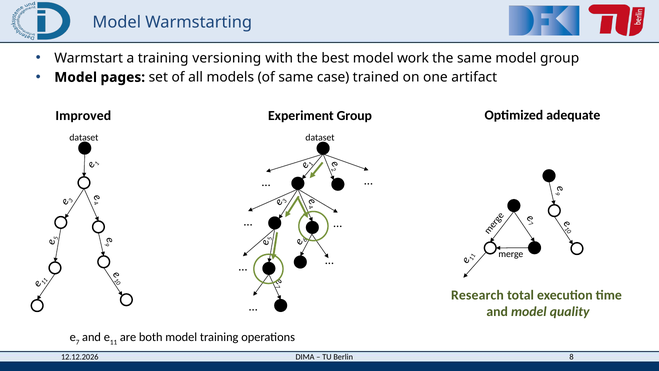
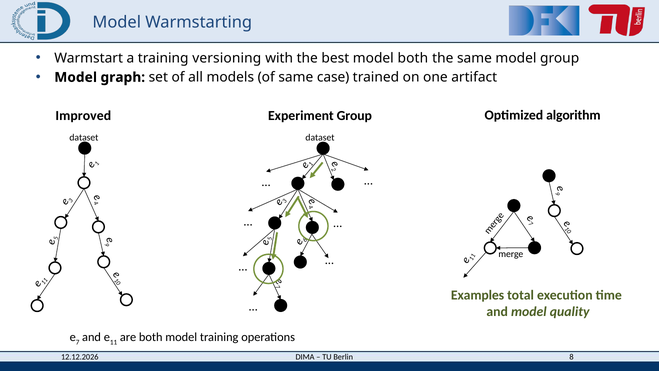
model work: work -> both
pages: pages -> graph
adequate: adequate -> algorithm
Research: Research -> Examples
